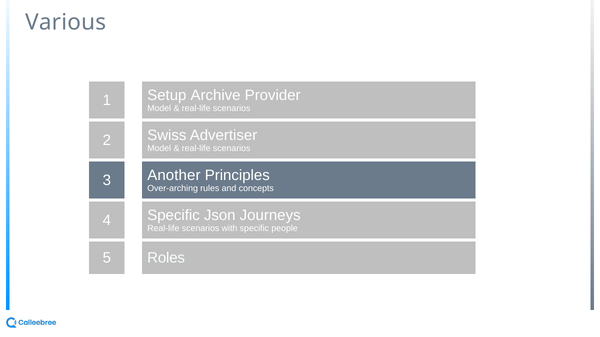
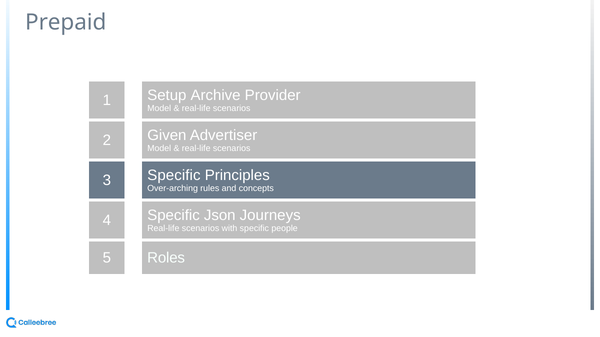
Various: Various -> Prepaid
Swiss: Swiss -> Given
3 Another: Another -> Specific
